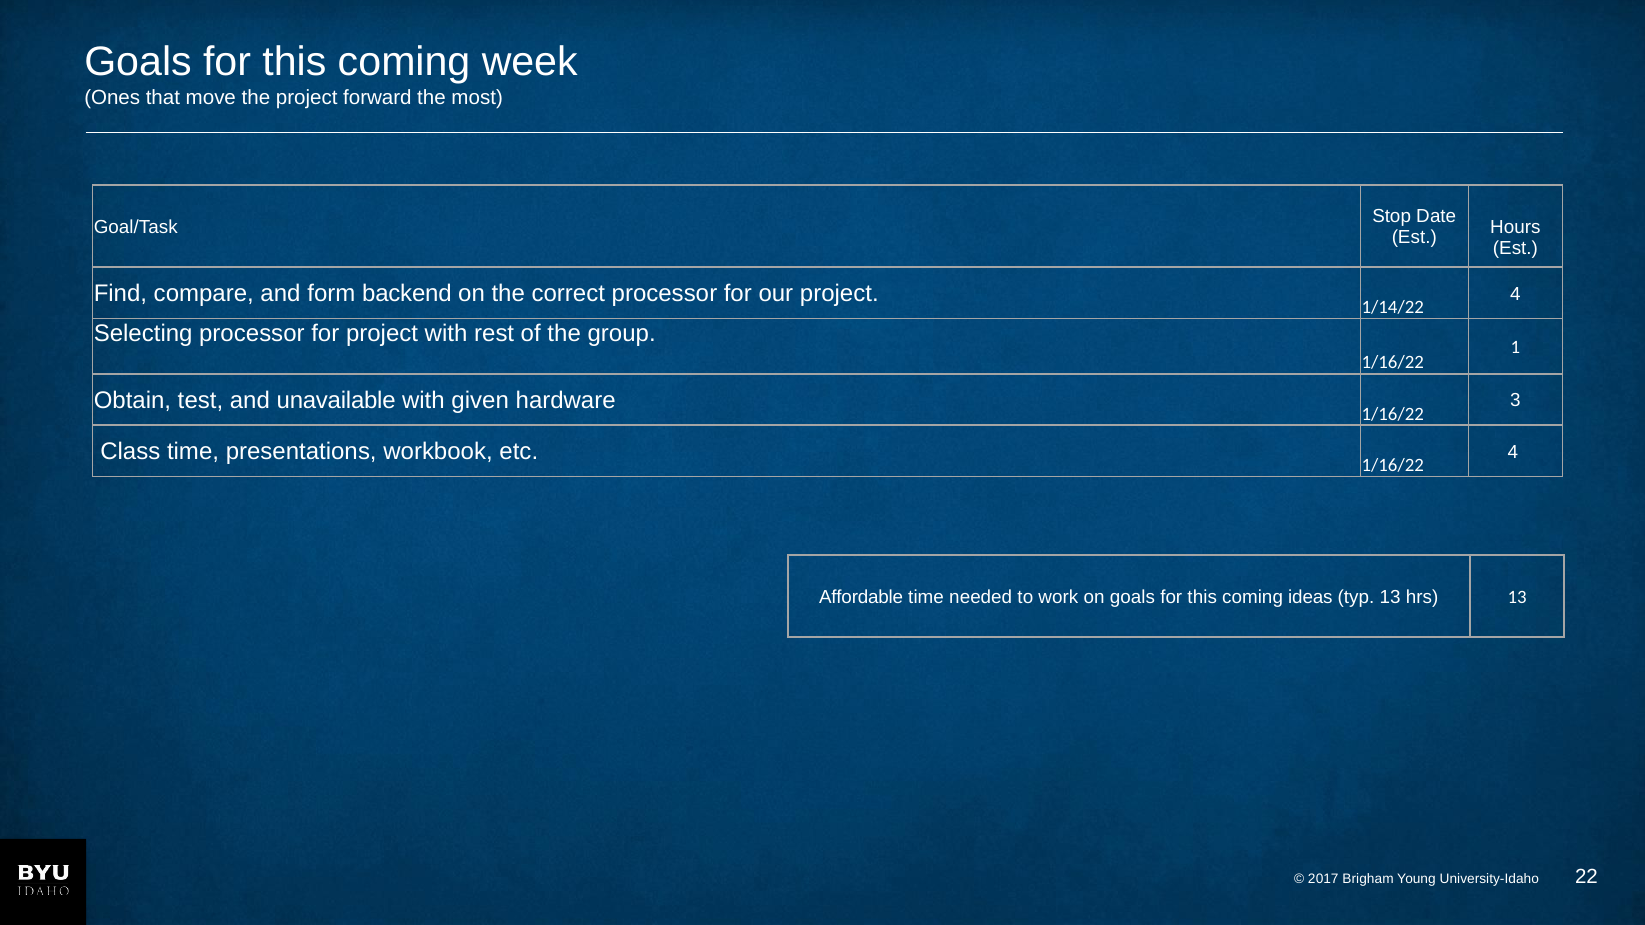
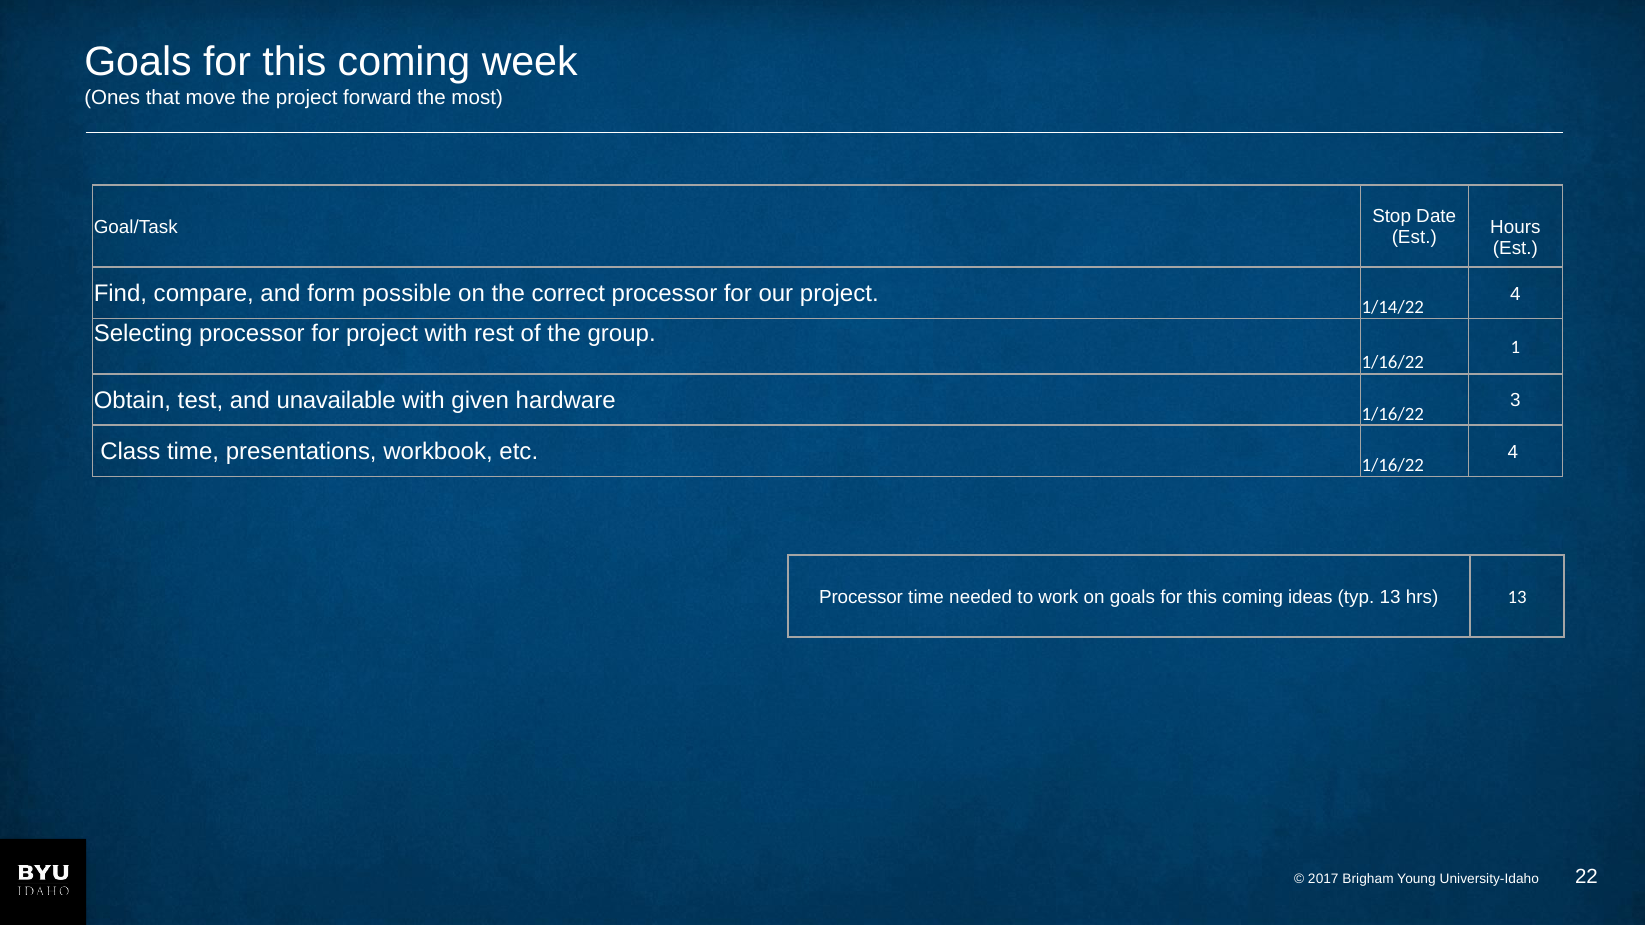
backend: backend -> possible
Affordable at (861, 597): Affordable -> Processor
